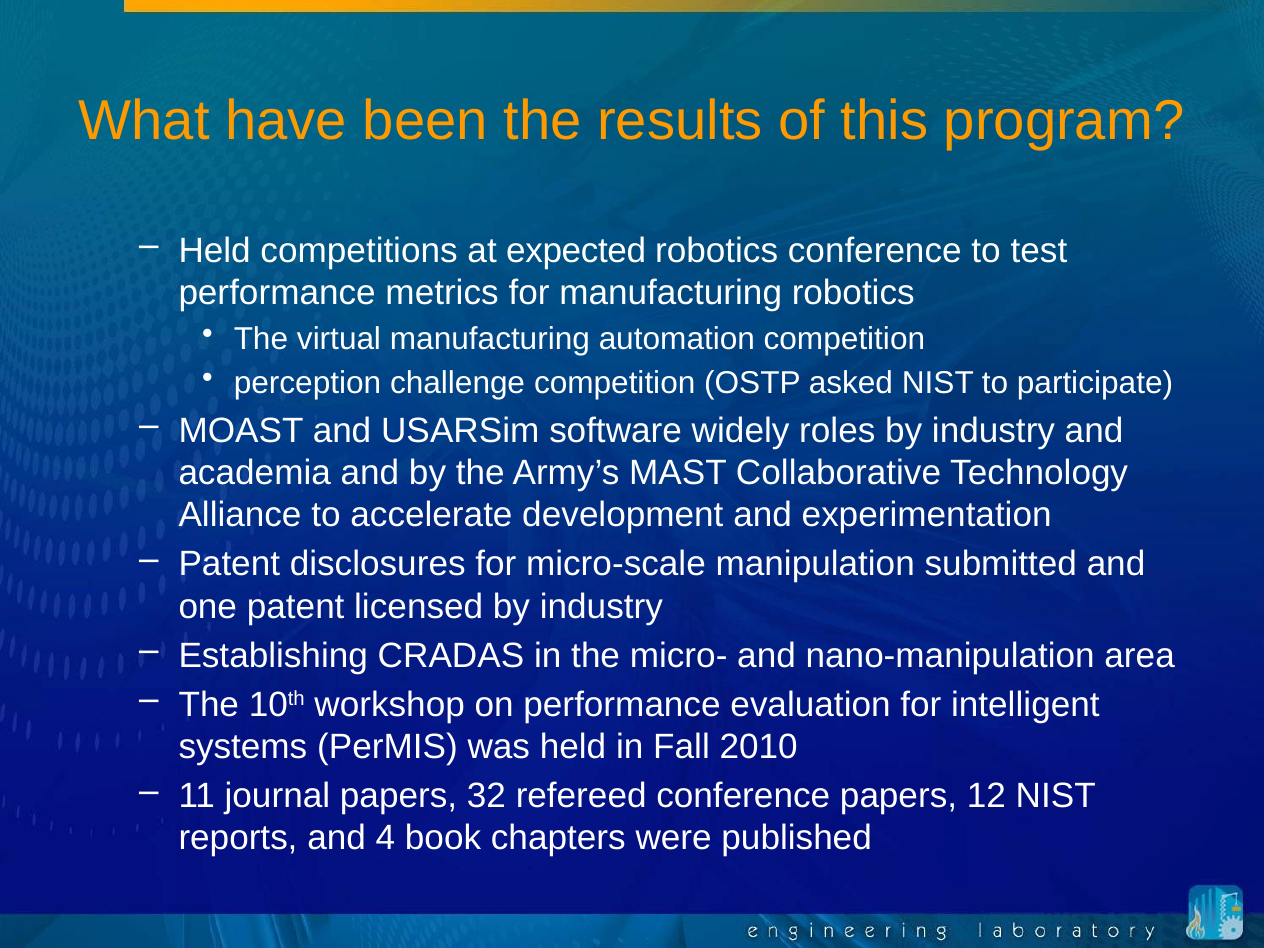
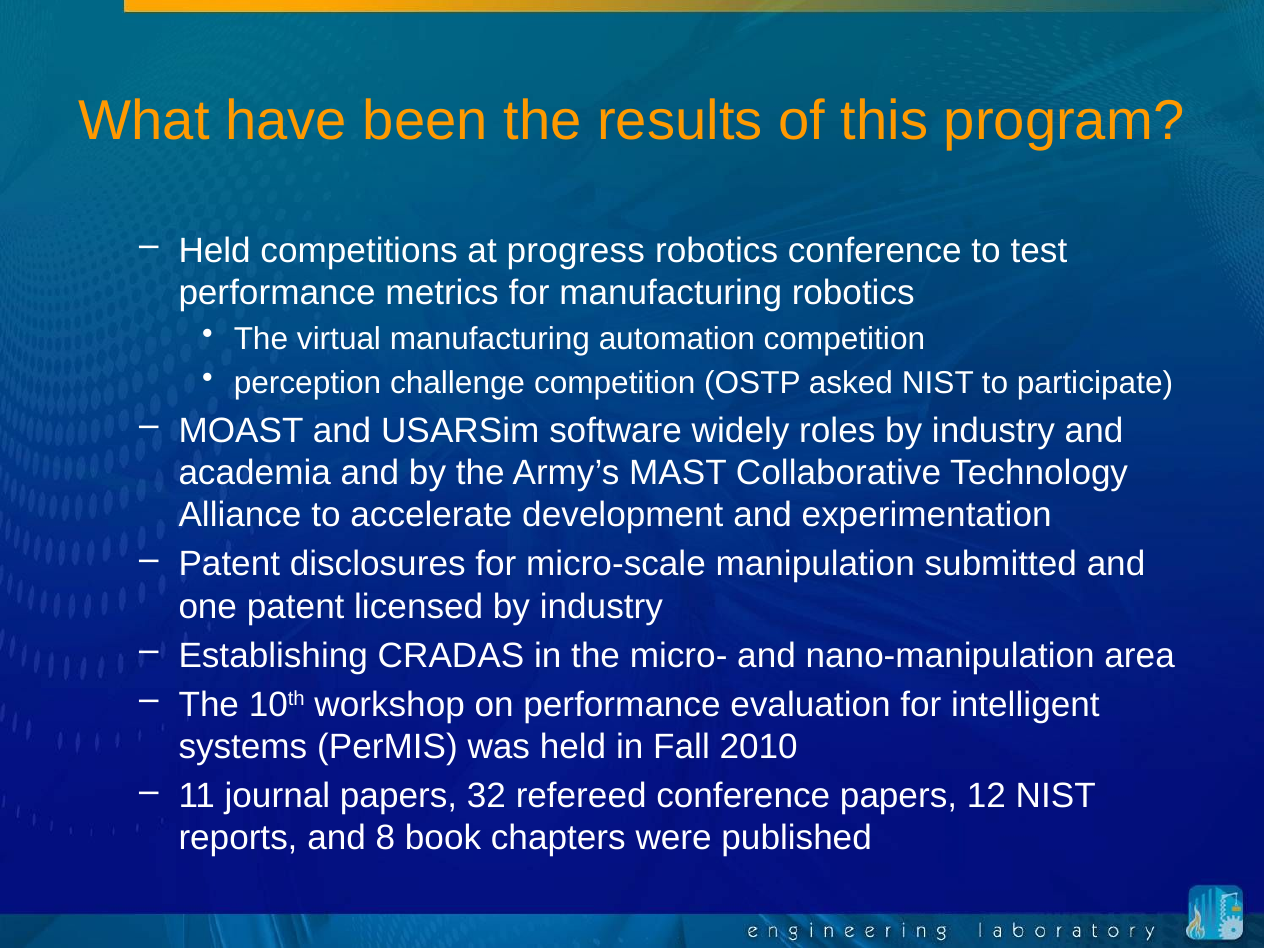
expected: expected -> progress
4: 4 -> 8
